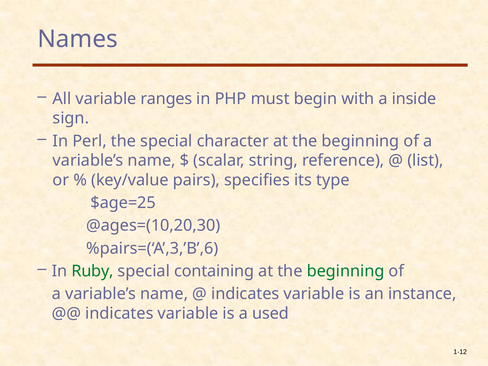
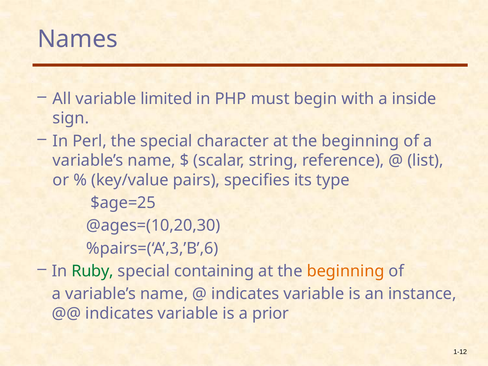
ranges: ranges -> limited
beginning at (346, 271) colour: green -> orange
used: used -> prior
